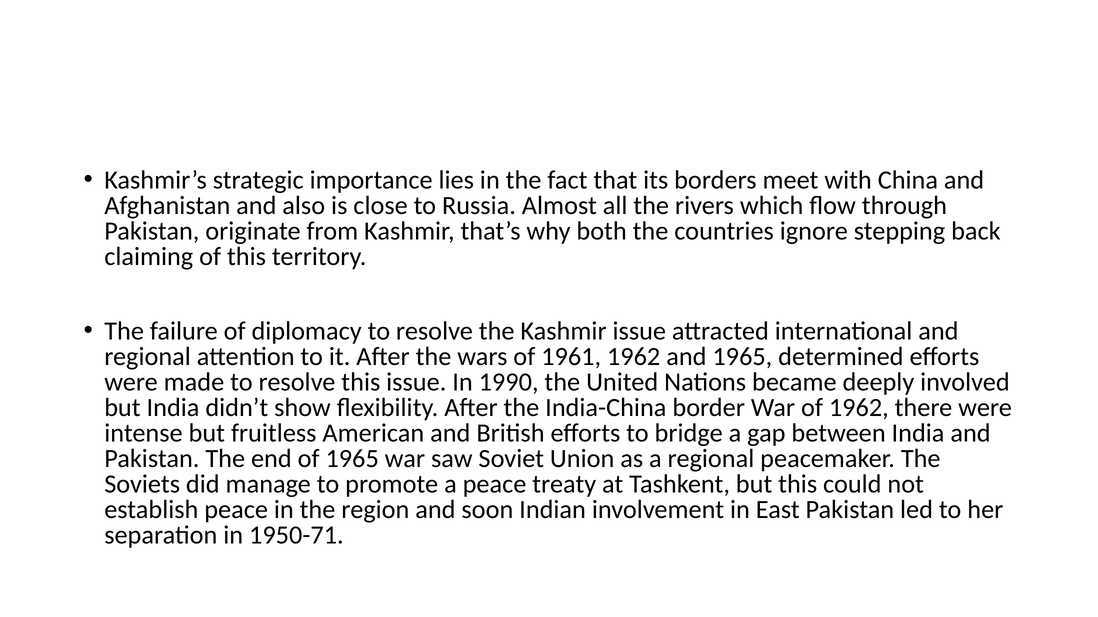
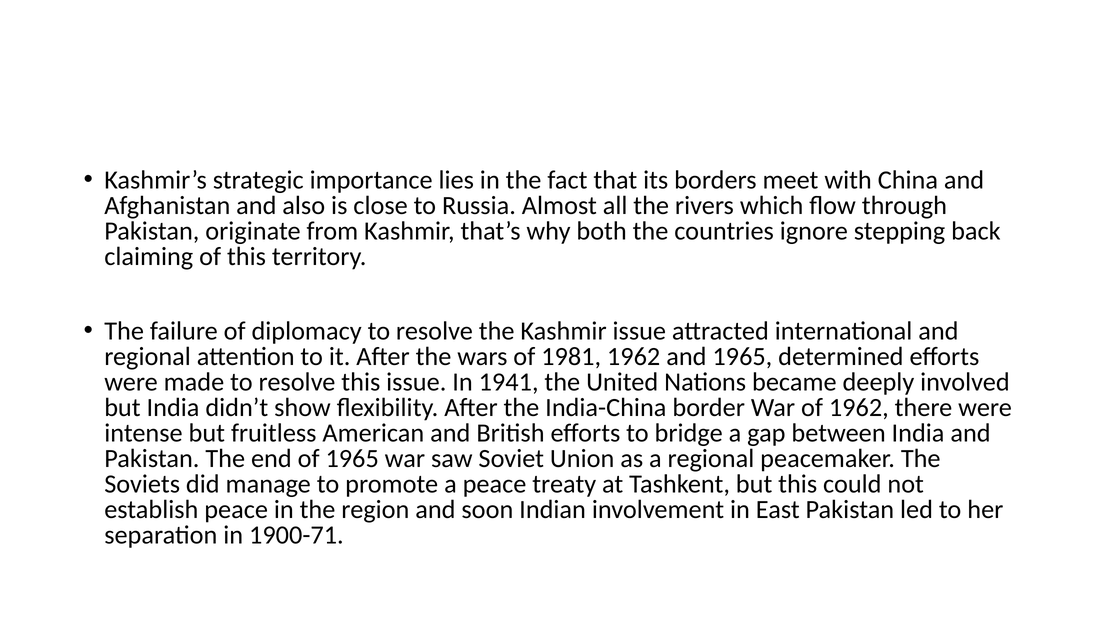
1961: 1961 -> 1981
1990: 1990 -> 1941
1950-71: 1950-71 -> 1900-71
